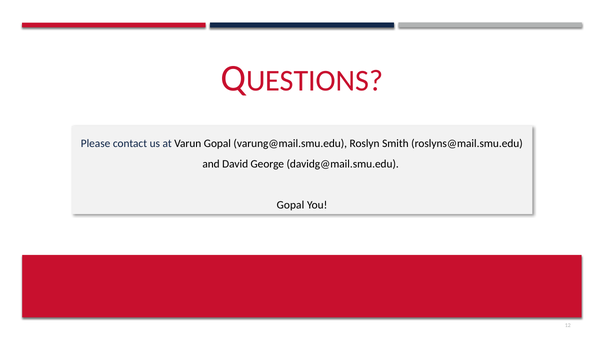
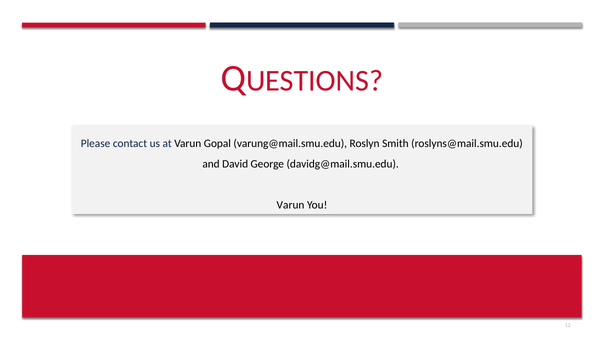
Gopal at (290, 205): Gopal -> Varun
